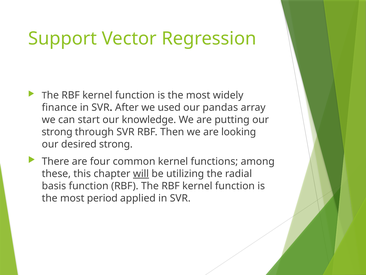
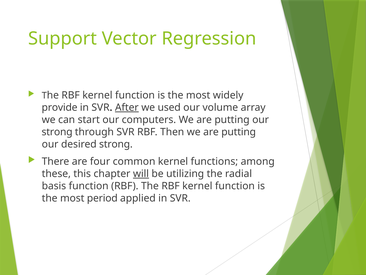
finance: finance -> provide
After underline: none -> present
pandas: pandas -> volume
knowledge: knowledge -> computers
Then we are looking: looking -> putting
